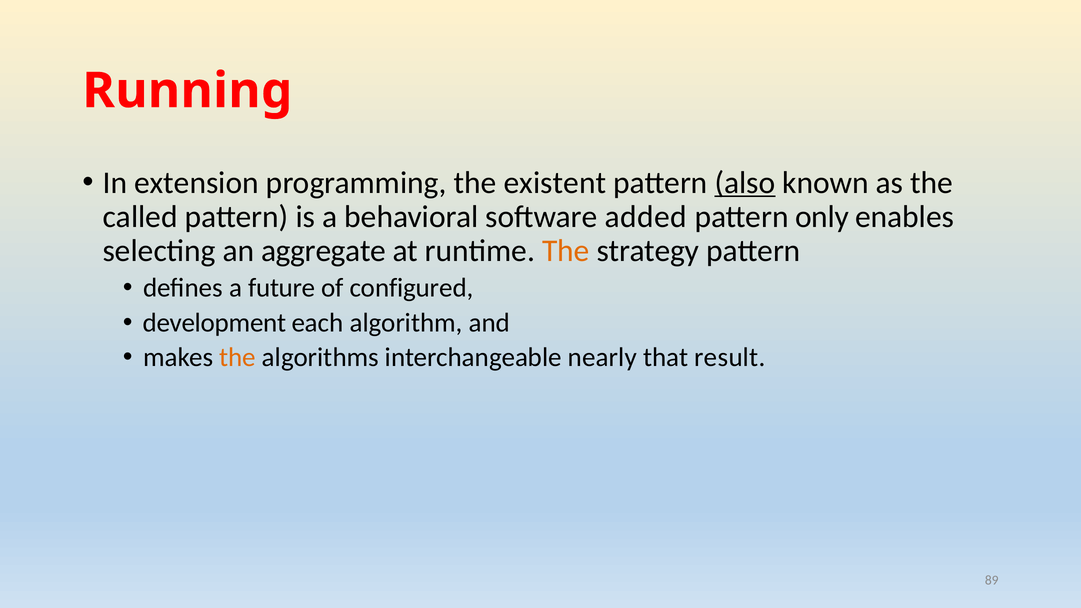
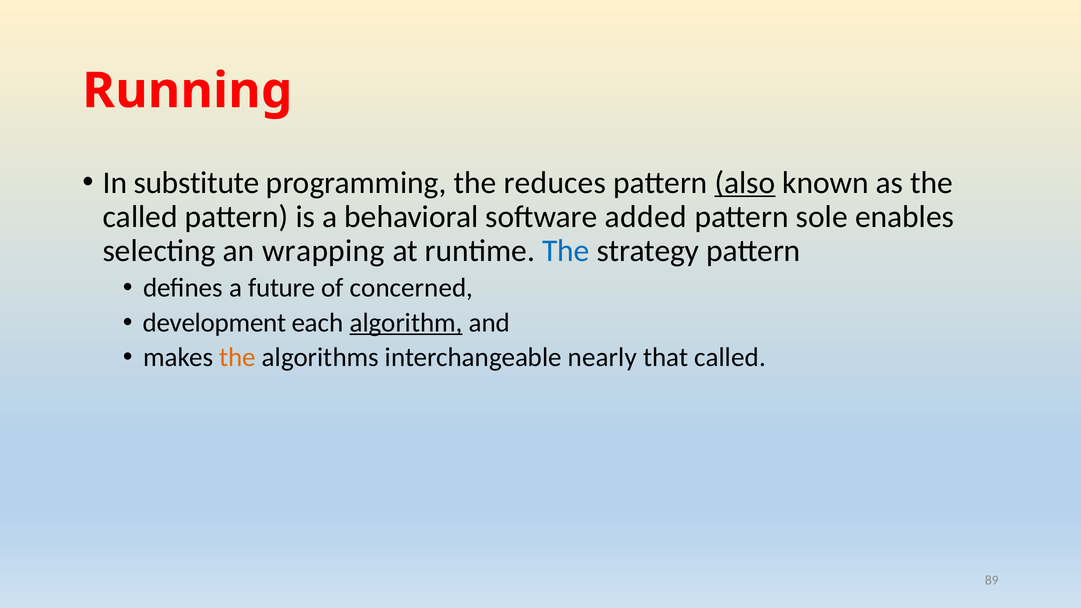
extension: extension -> substitute
existent: existent -> reduces
only: only -> sole
aggregate: aggregate -> wrapping
The at (566, 251) colour: orange -> blue
configured: configured -> concerned
algorithm underline: none -> present
that result: result -> called
